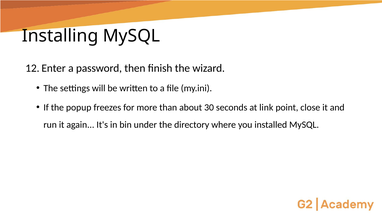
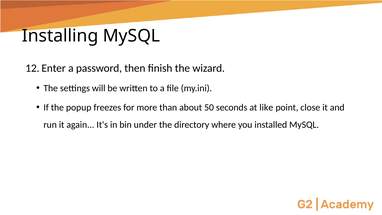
30: 30 -> 50
link: link -> like
